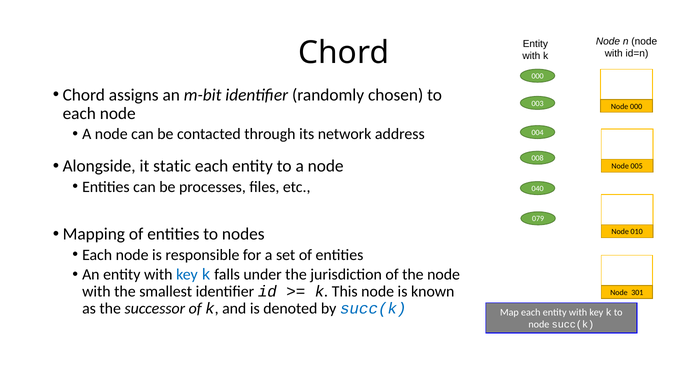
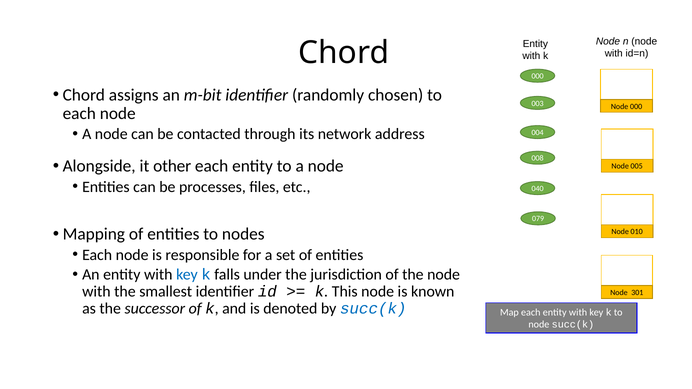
static: static -> other
